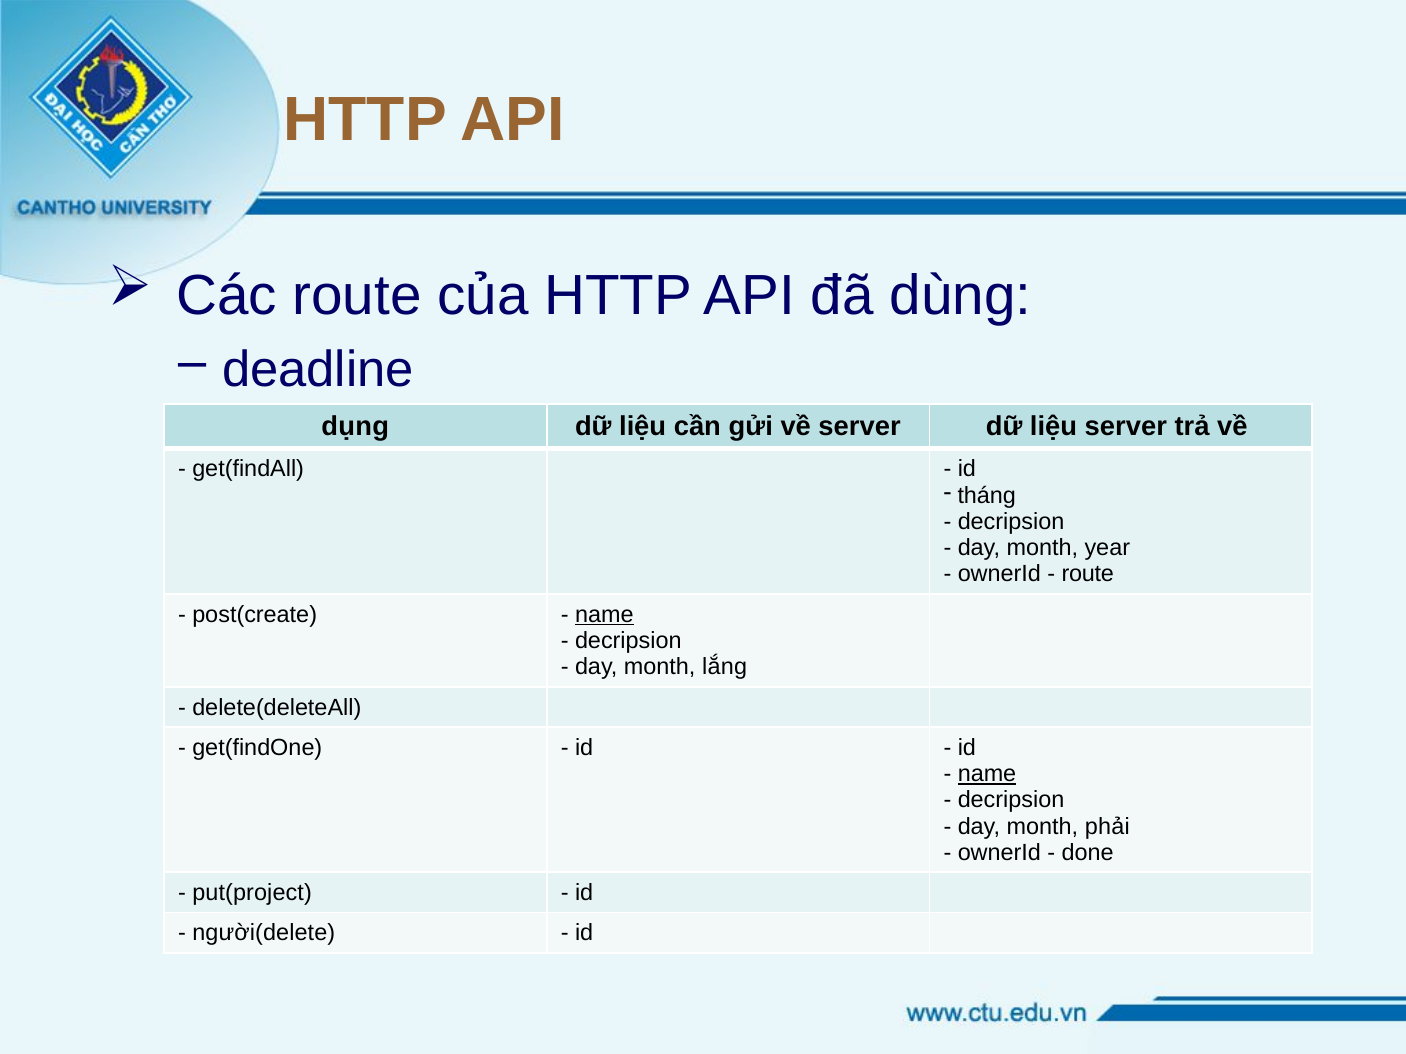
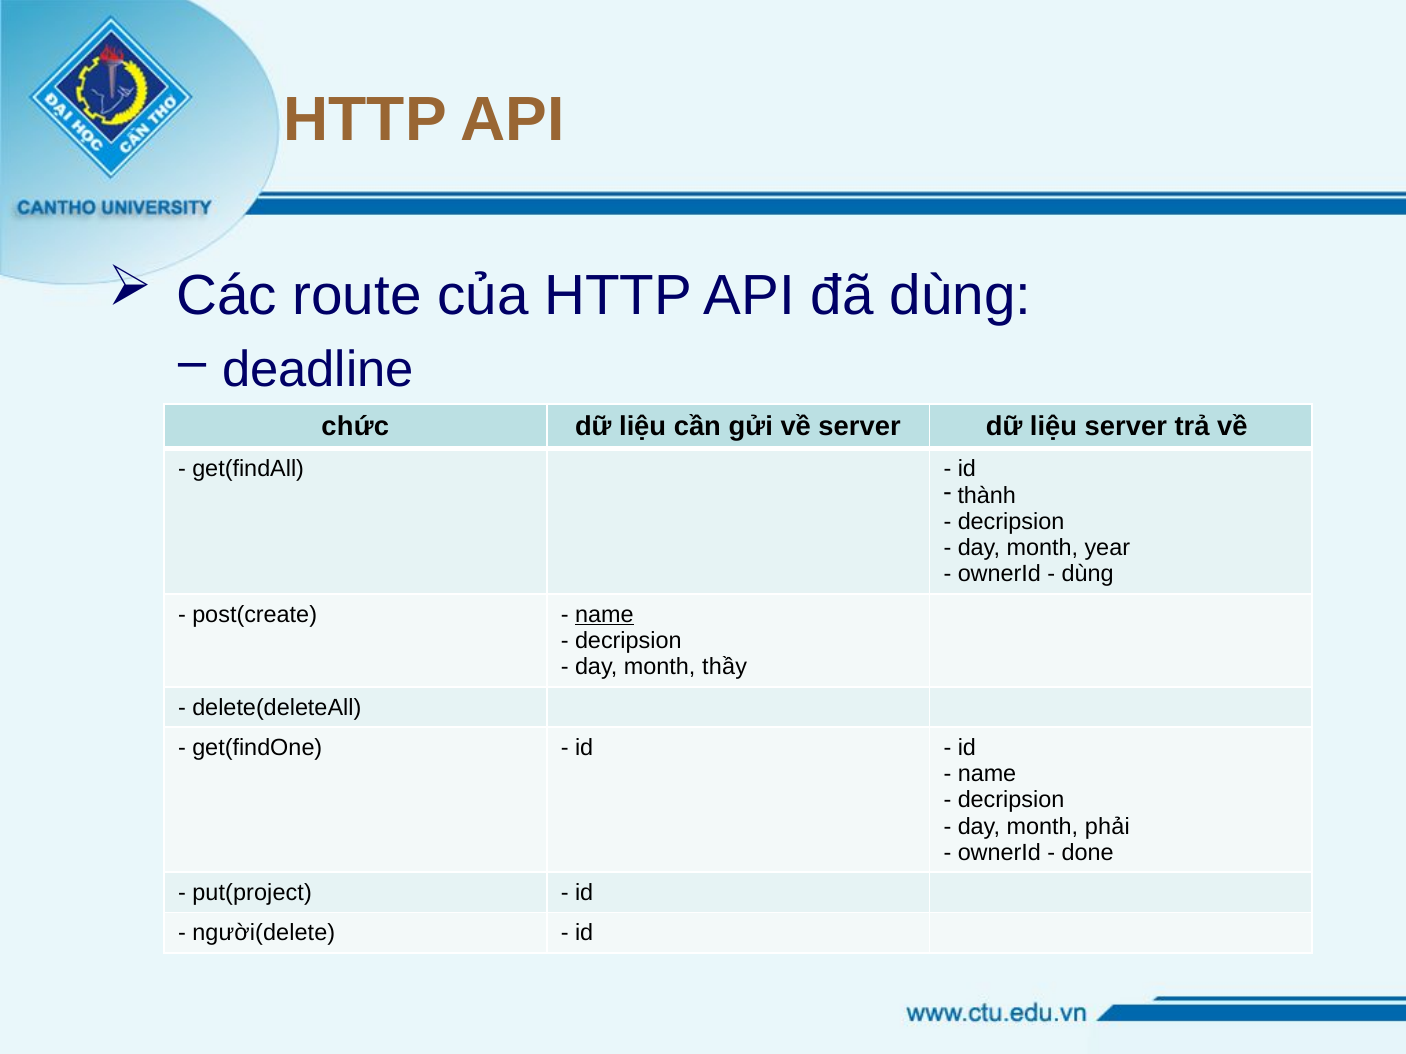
dụng: dụng -> chức
tháng: tháng -> thành
route at (1088, 574): route -> dùng
lắng: lắng -> thầy
name at (987, 774) underline: present -> none
